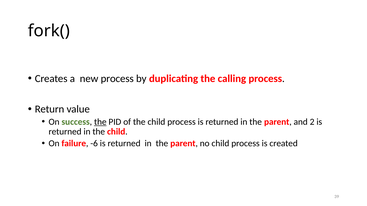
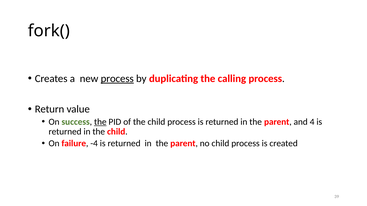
process at (117, 79) underline: none -> present
2: 2 -> 4
-6: -6 -> -4
